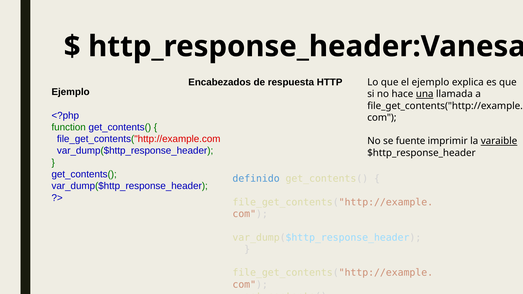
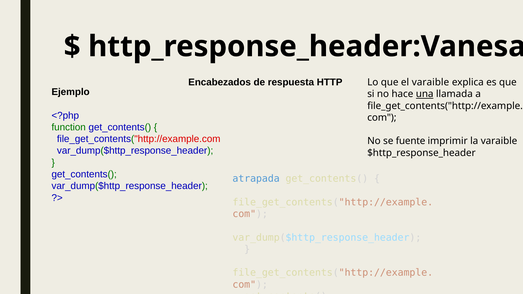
el ejemplo: ejemplo -> varaible
varaible at (499, 141) underline: present -> none
definido: definido -> atrapada
